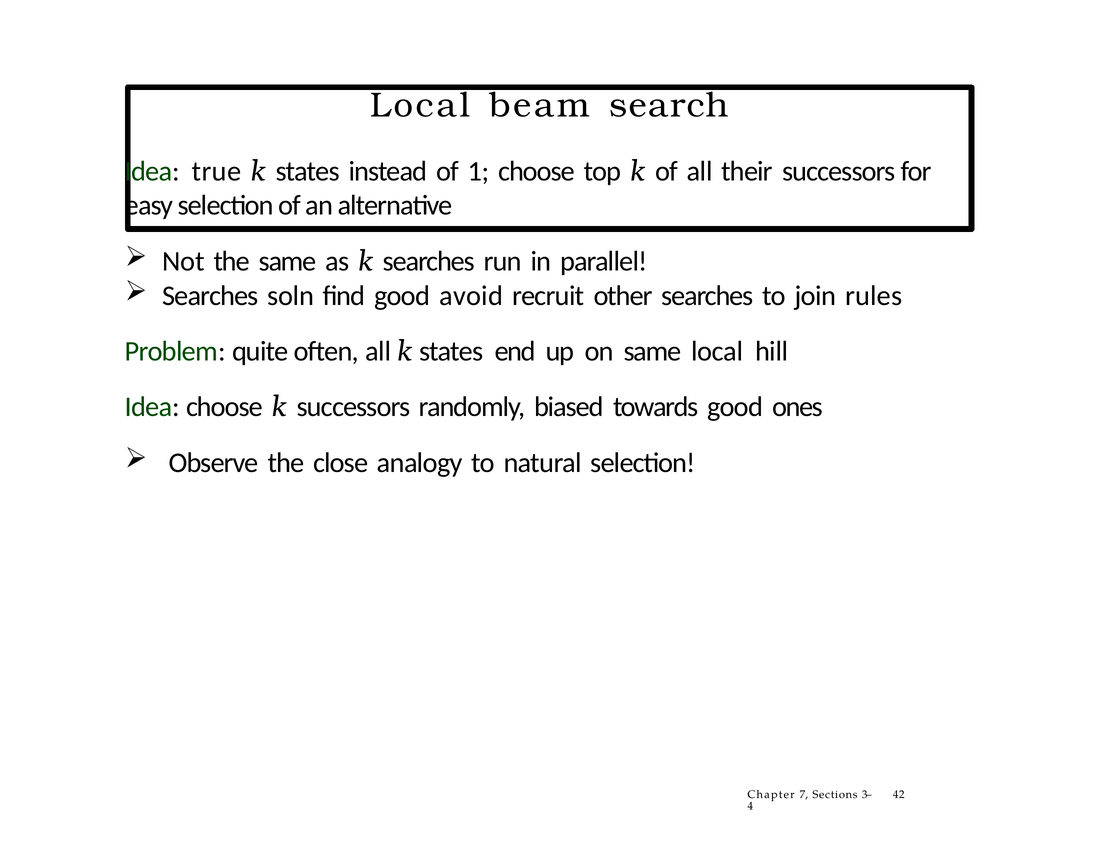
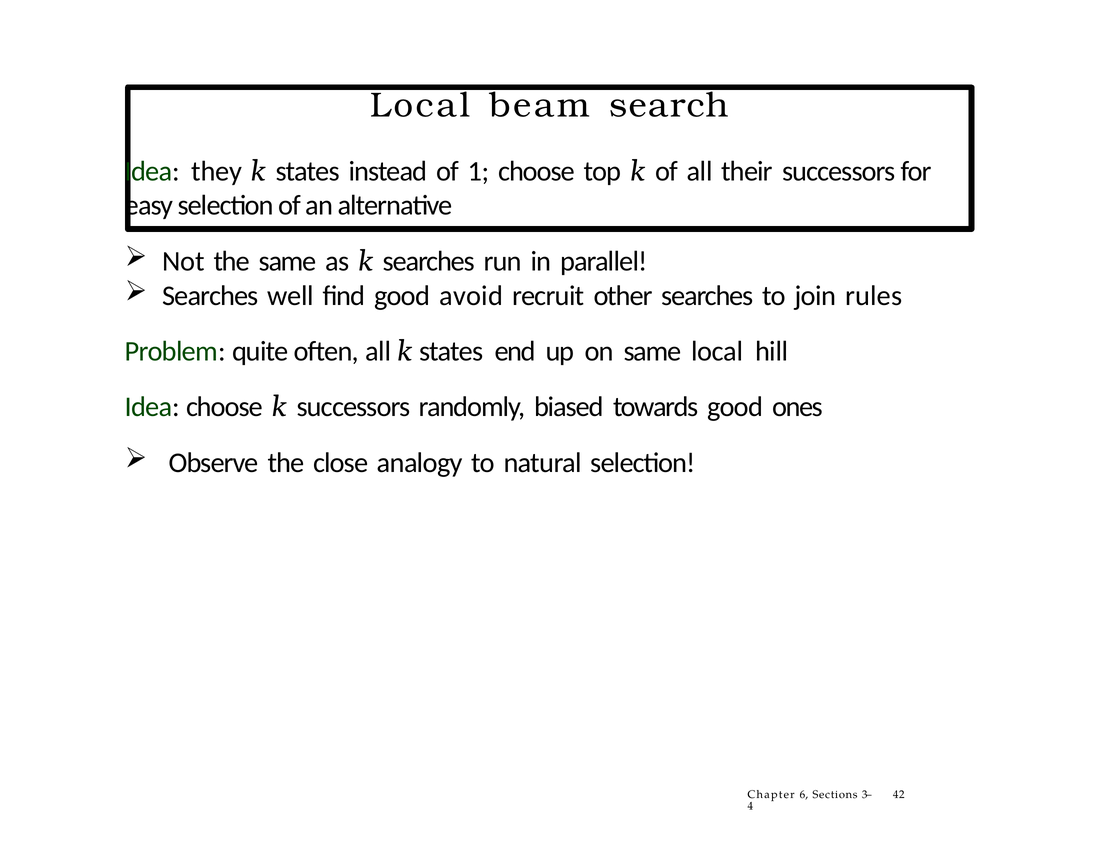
true: true -> they
soln: soln -> well
7: 7 -> 6
